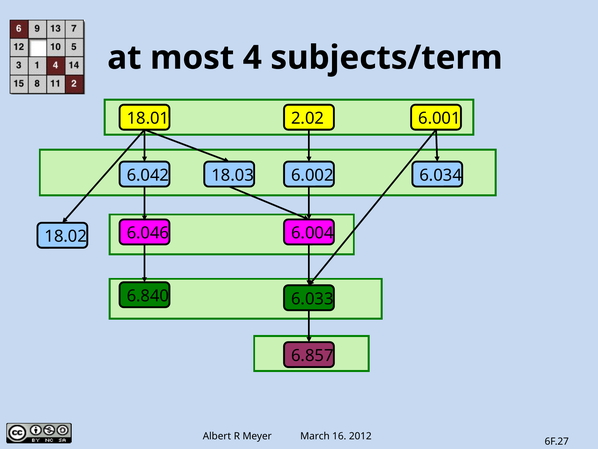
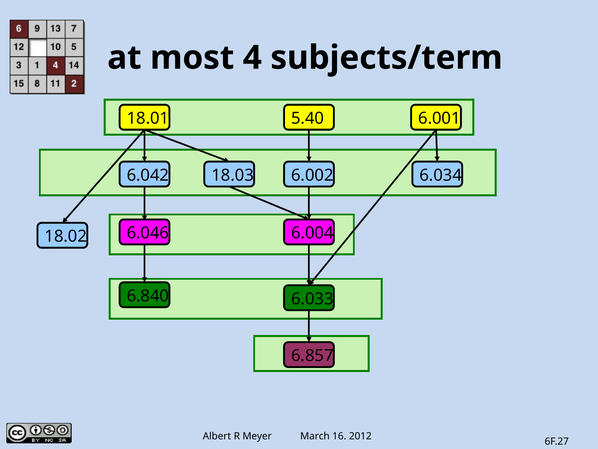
2.02: 2.02 -> 5.40
